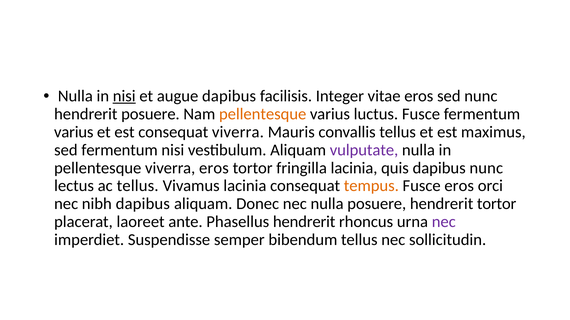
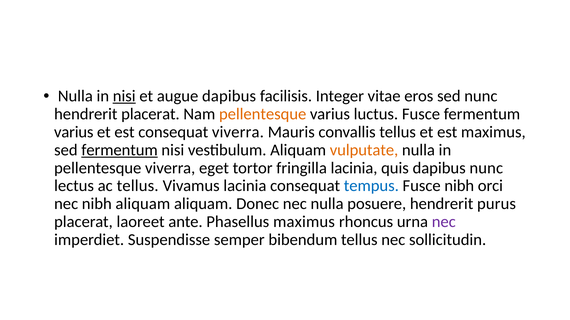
hendrerit posuere: posuere -> placerat
fermentum at (120, 150) underline: none -> present
vulputate colour: purple -> orange
viverra eros: eros -> eget
tempus colour: orange -> blue
Fusce eros: eros -> nibh
nibh dapibus: dapibus -> aliquam
hendrerit tortor: tortor -> purus
Phasellus hendrerit: hendrerit -> maximus
